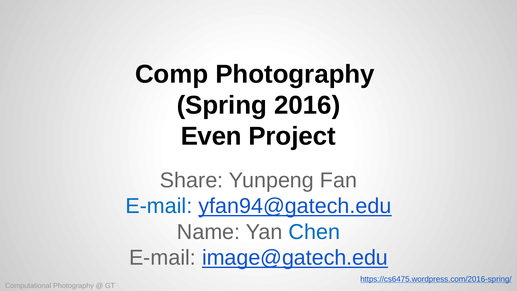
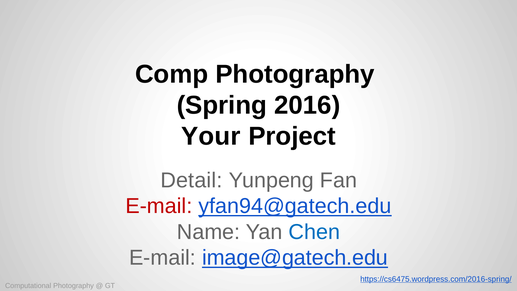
Even: Even -> Your
Share: Share -> Detail
E-mail at (159, 206) colour: blue -> red
